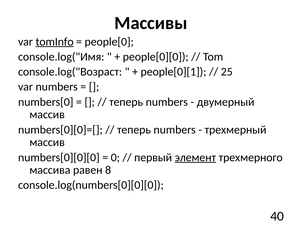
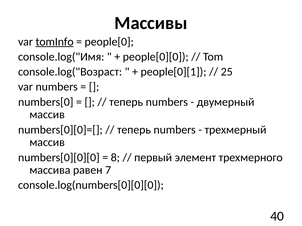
0: 0 -> 8
элемент underline: present -> none
8: 8 -> 7
